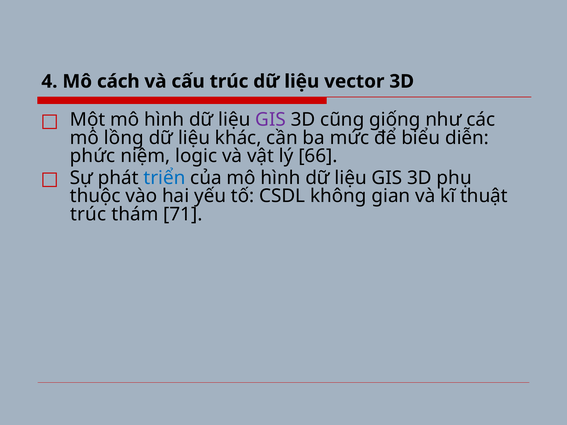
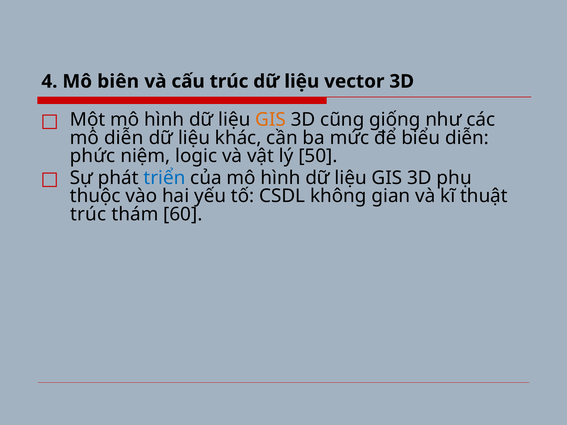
cách: cách -> biên
GIS at (271, 120) colour: purple -> orange
mô lồng: lồng -> diễn
66: 66 -> 50
71: 71 -> 60
